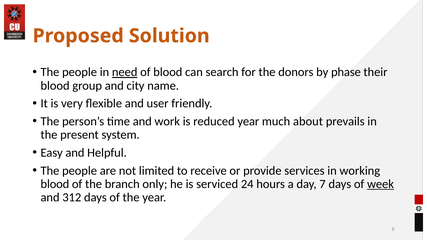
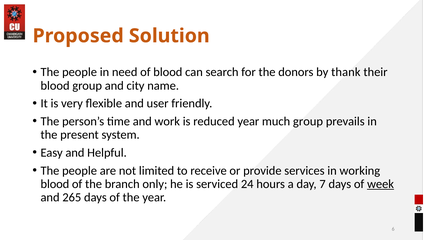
need underline: present -> none
phase: phase -> thank
much about: about -> group
312: 312 -> 265
